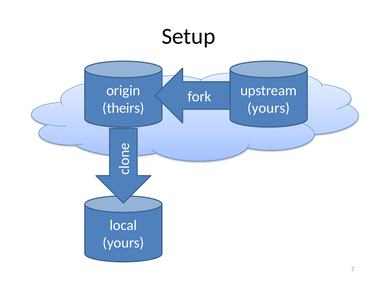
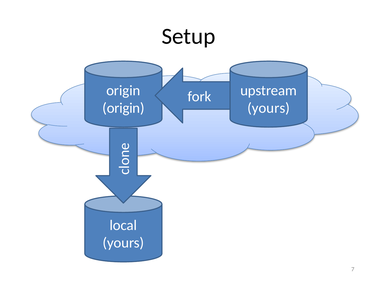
theirs at (123, 108): theirs -> origin
